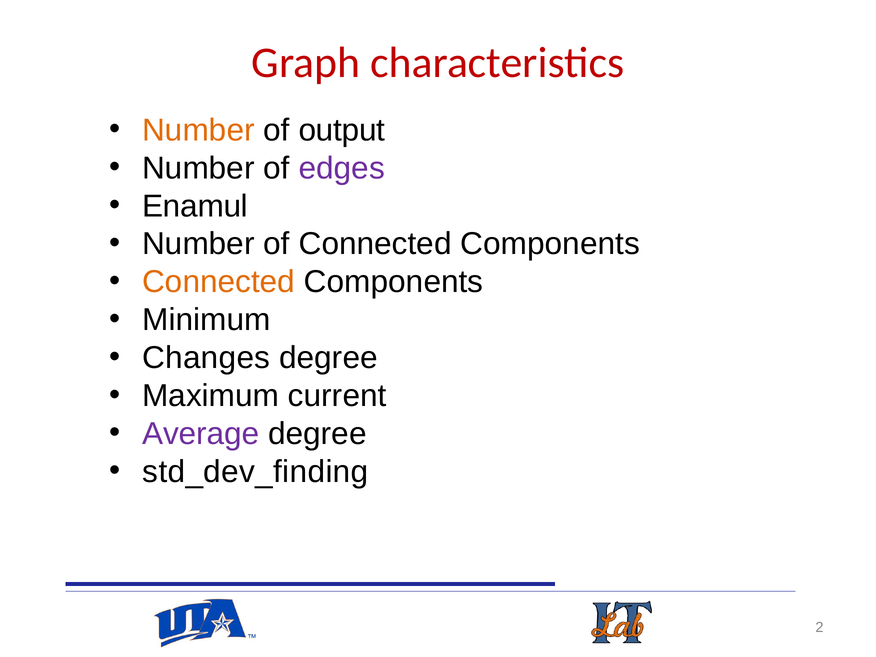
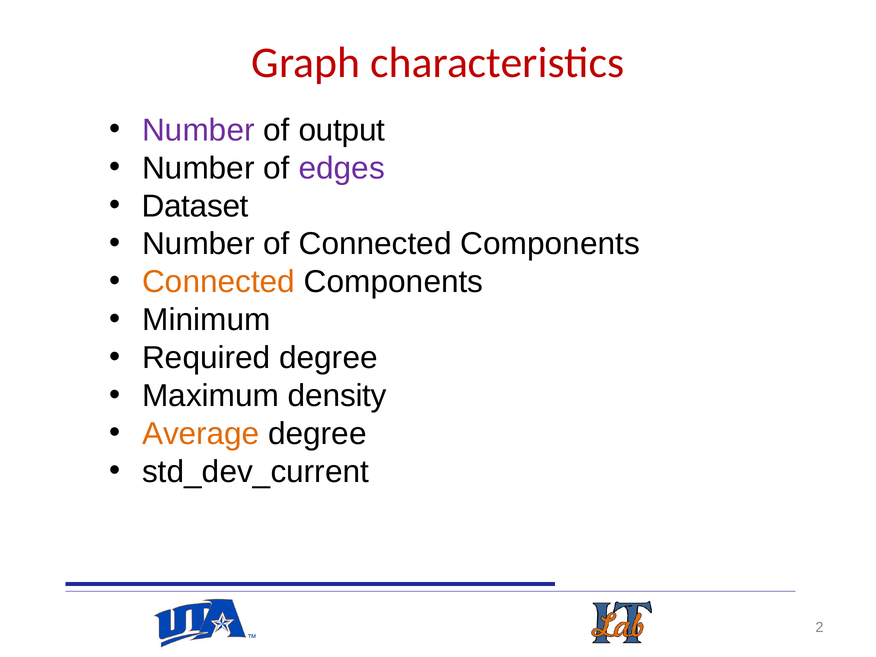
Number at (198, 130) colour: orange -> purple
Enamul: Enamul -> Dataset
Changes: Changes -> Required
current: current -> density
Average colour: purple -> orange
std_dev_finding: std_dev_finding -> std_dev_current
